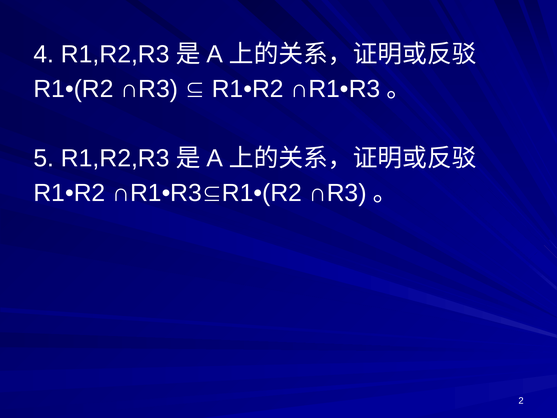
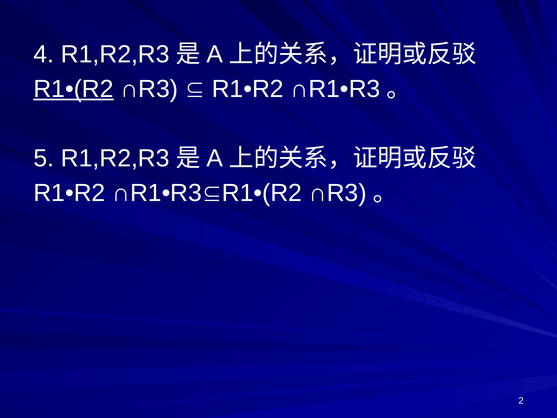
R1•(R2 at (74, 89) underline: none -> present
